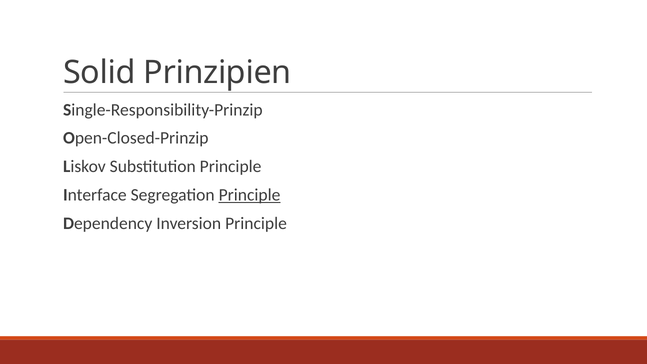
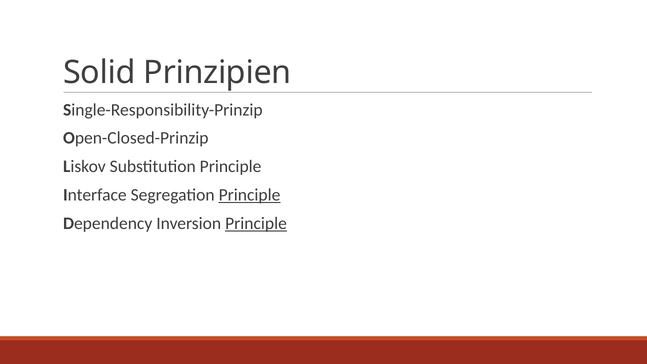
Principle at (256, 223) underline: none -> present
